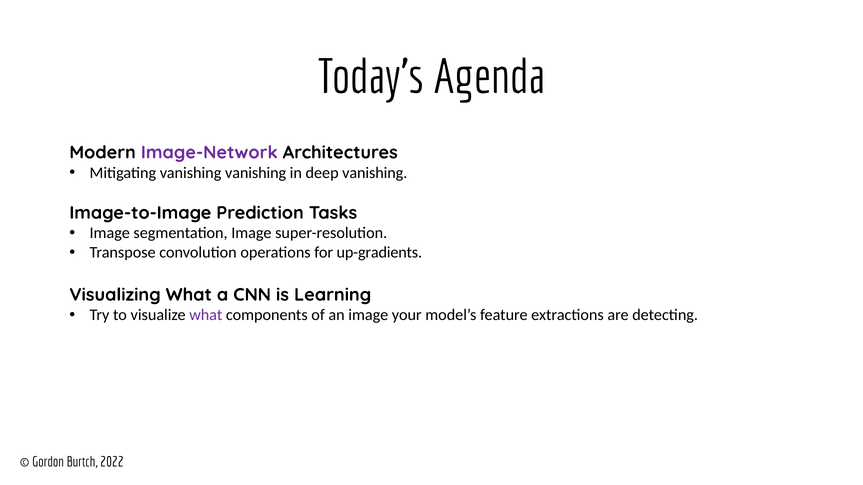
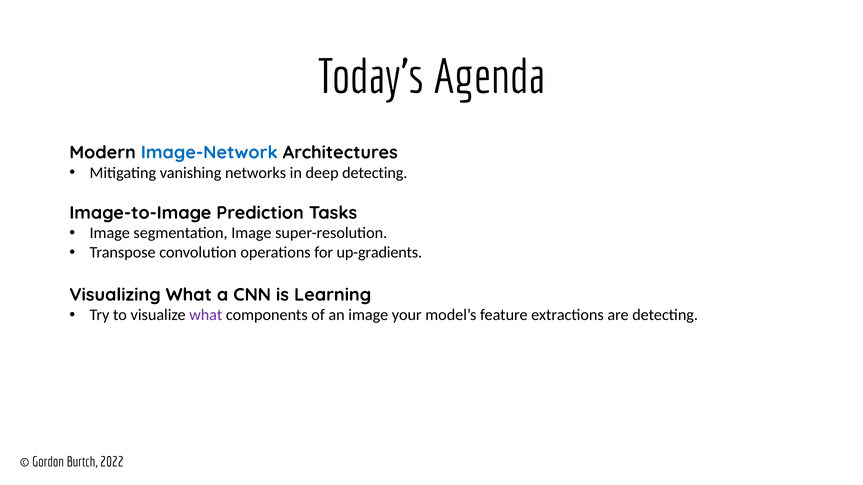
Image-Network colour: purple -> blue
vanishing vanishing: vanishing -> networks
deep vanishing: vanishing -> detecting
